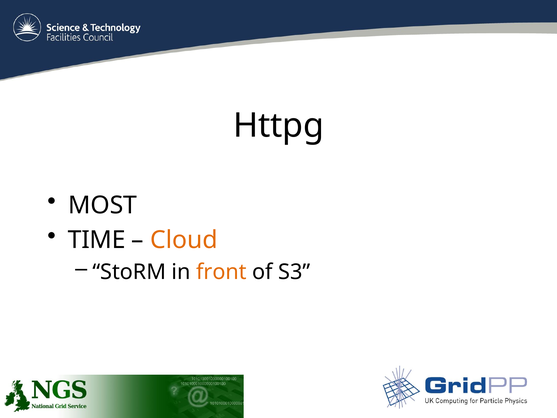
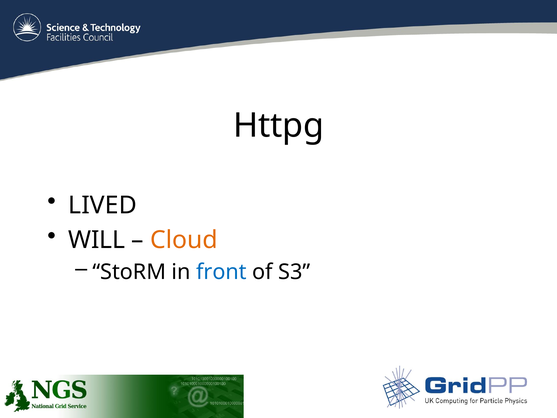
MOST: MOST -> LIVED
TIME: TIME -> WILL
front colour: orange -> blue
